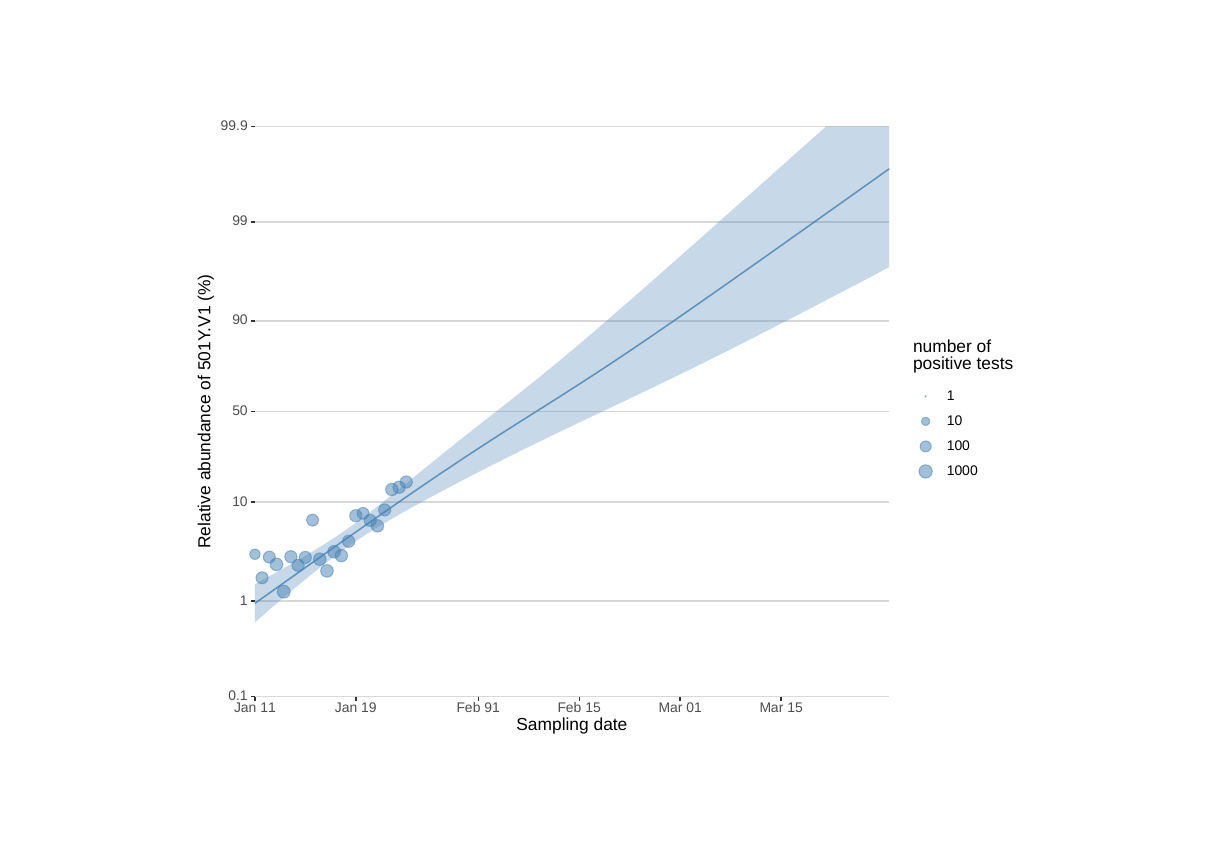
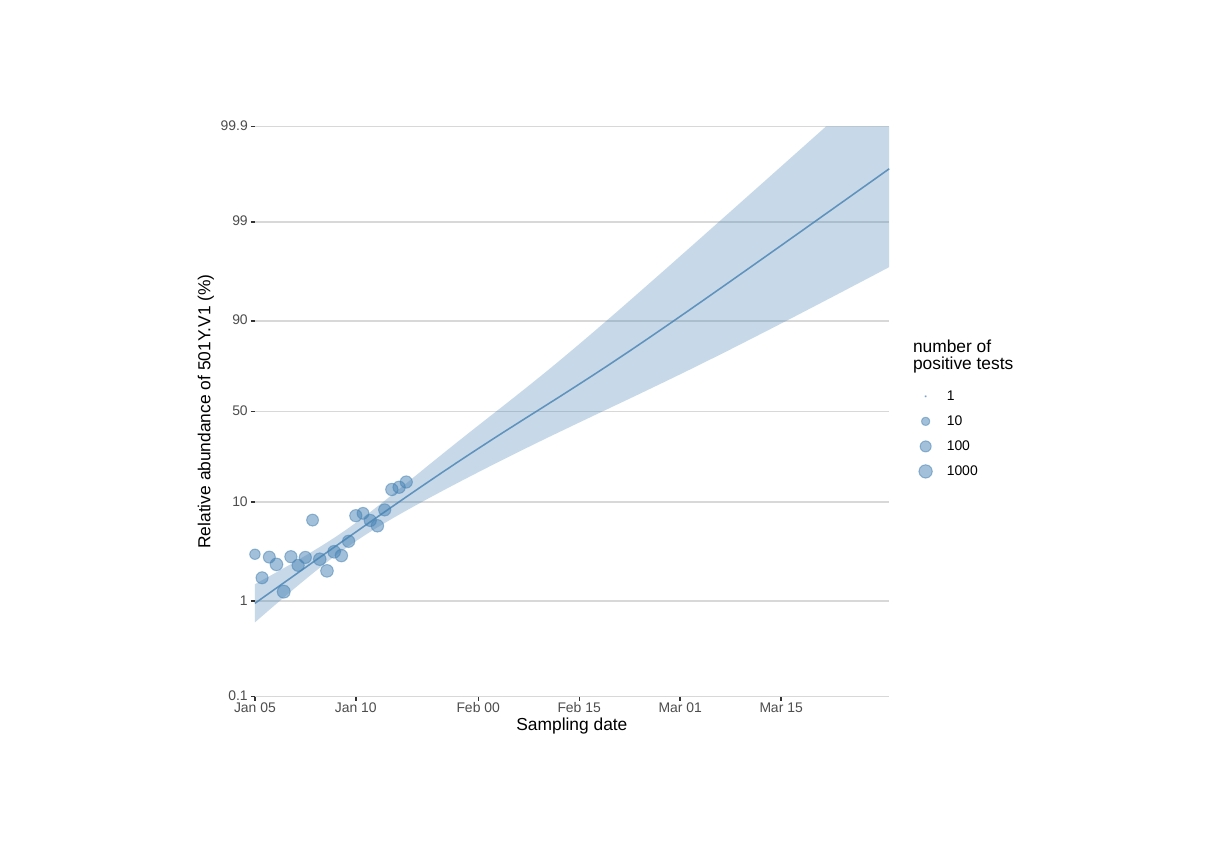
11: 11 -> 05
Jan 19: 19 -> 10
91: 91 -> 00
